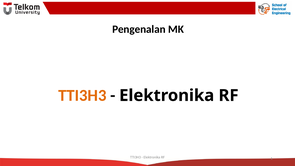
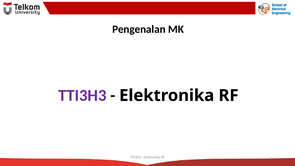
TTI3H3 at (82, 95) colour: orange -> purple
